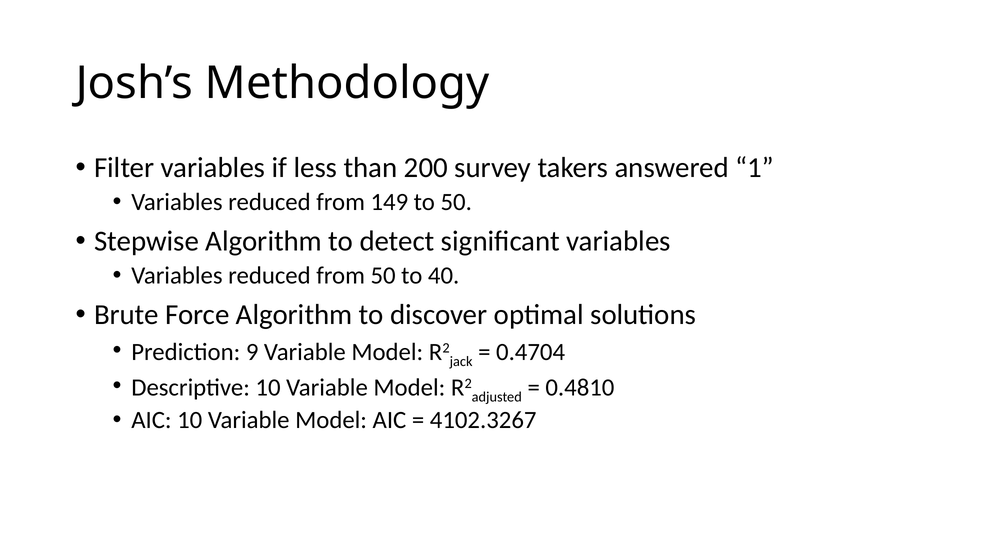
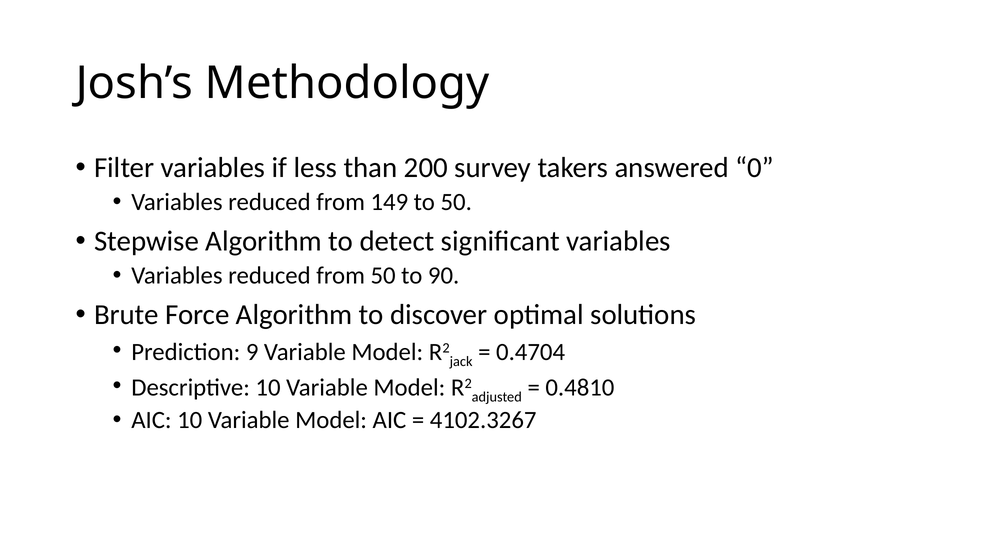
1: 1 -> 0
40: 40 -> 90
